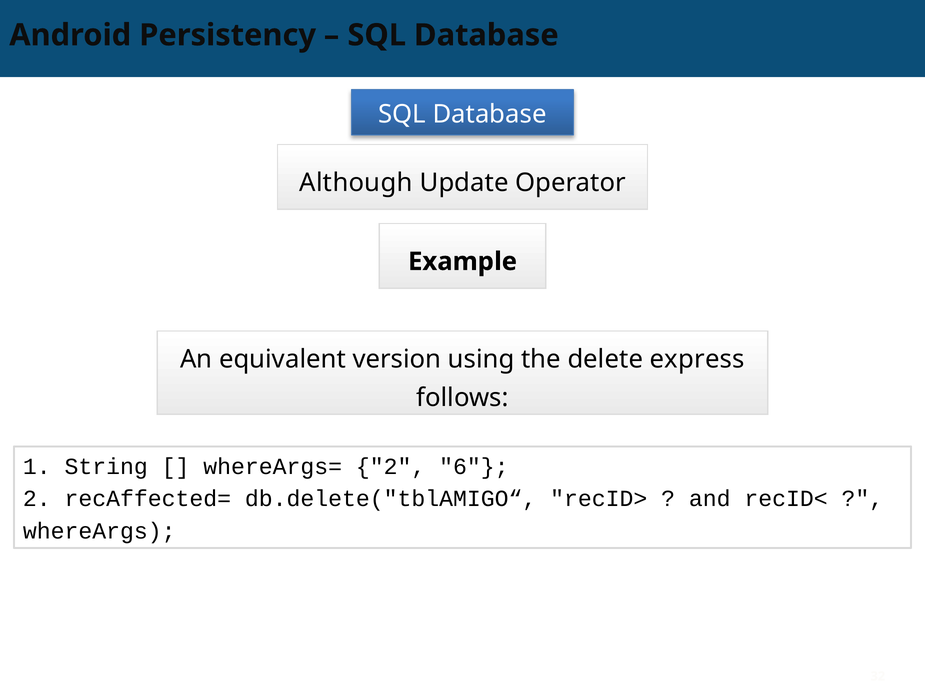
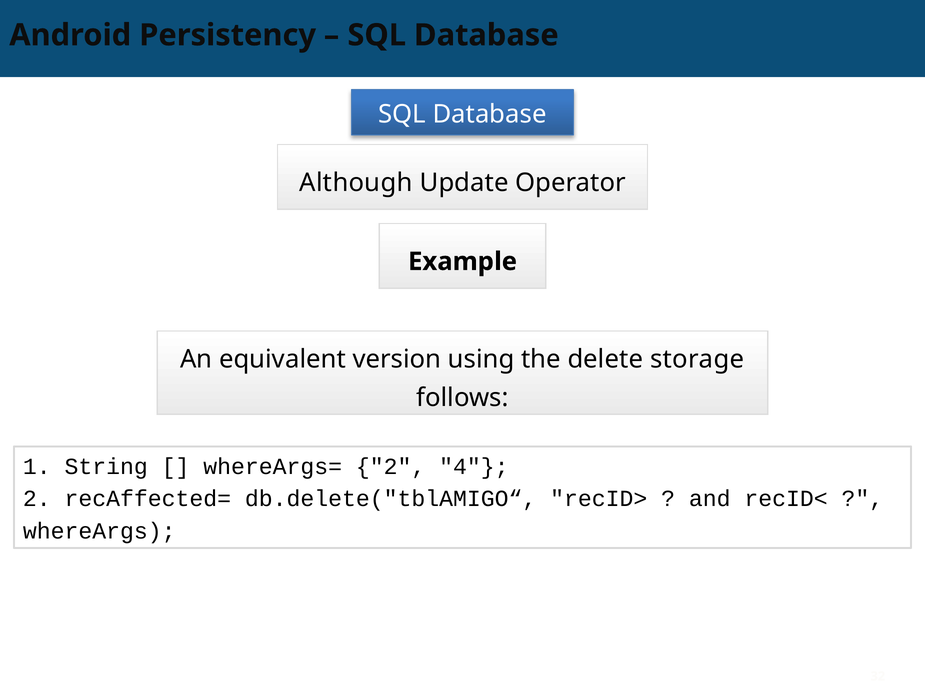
express: express -> storage
6: 6 -> 4
